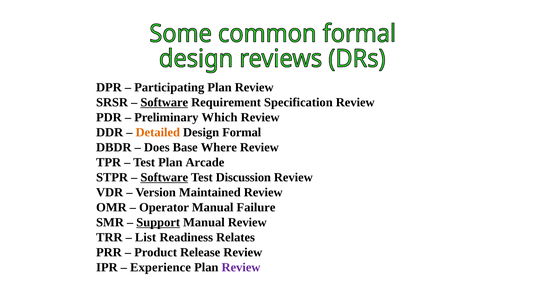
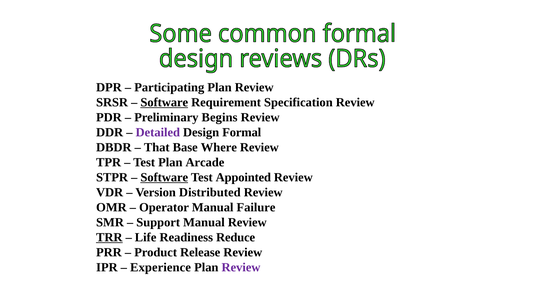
Which: Which -> Begins
Detailed colour: orange -> purple
Does: Does -> That
Discussion: Discussion -> Appointed
Maintained: Maintained -> Distributed
Support underline: present -> none
TRR underline: none -> present
List: List -> Life
Relates: Relates -> Reduce
